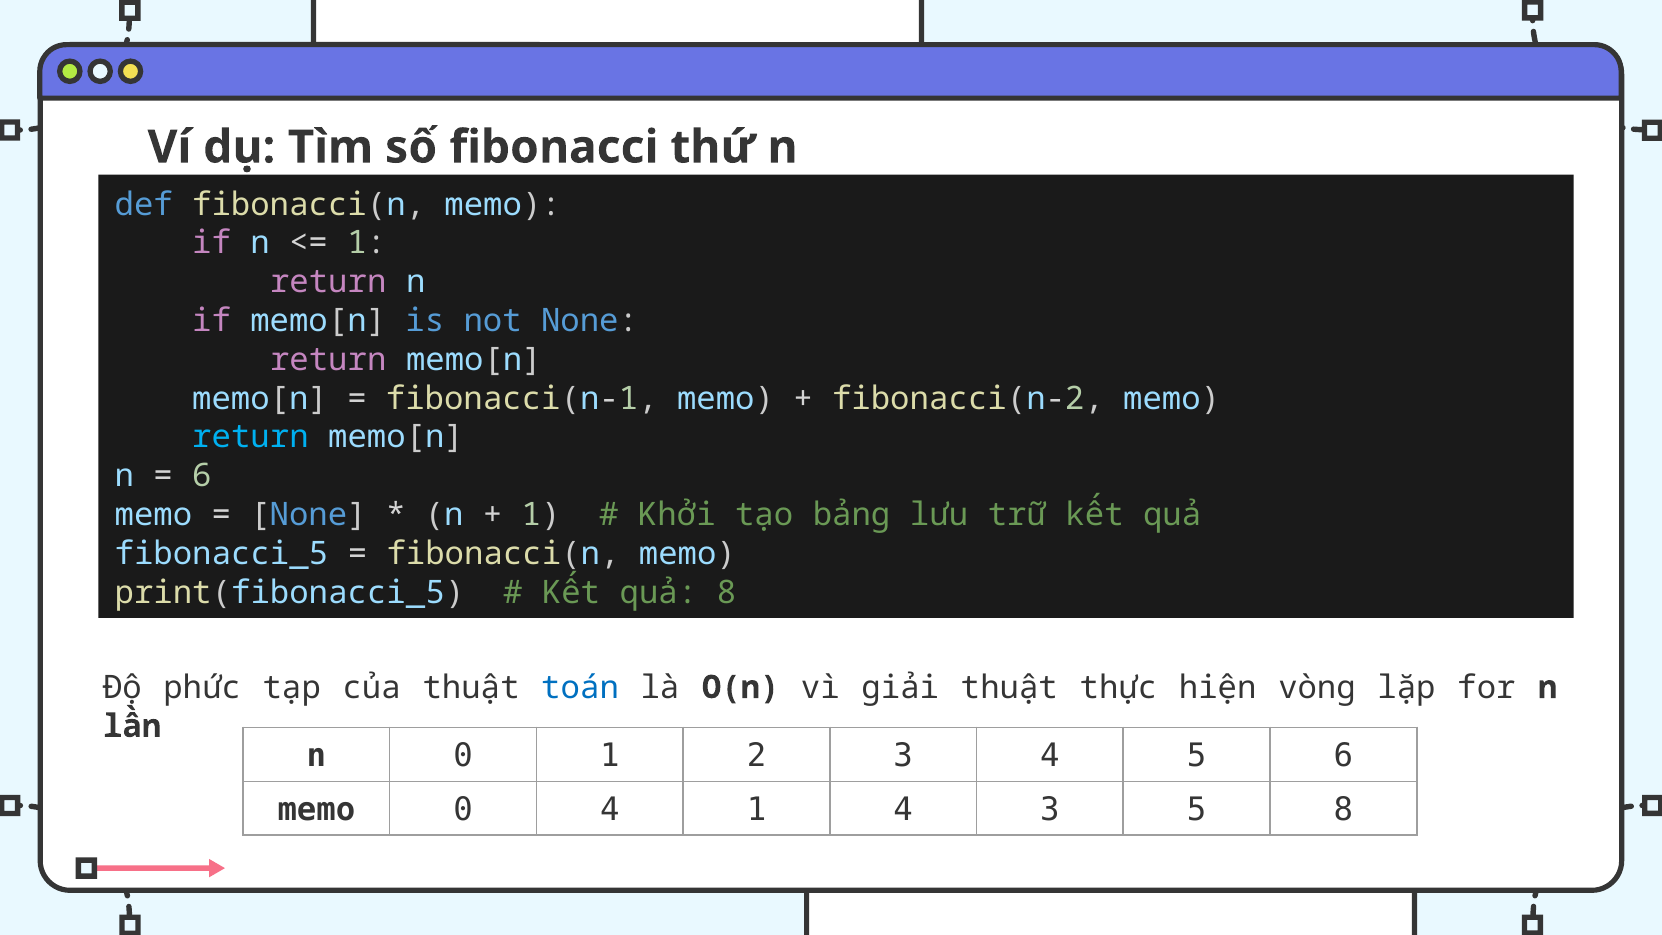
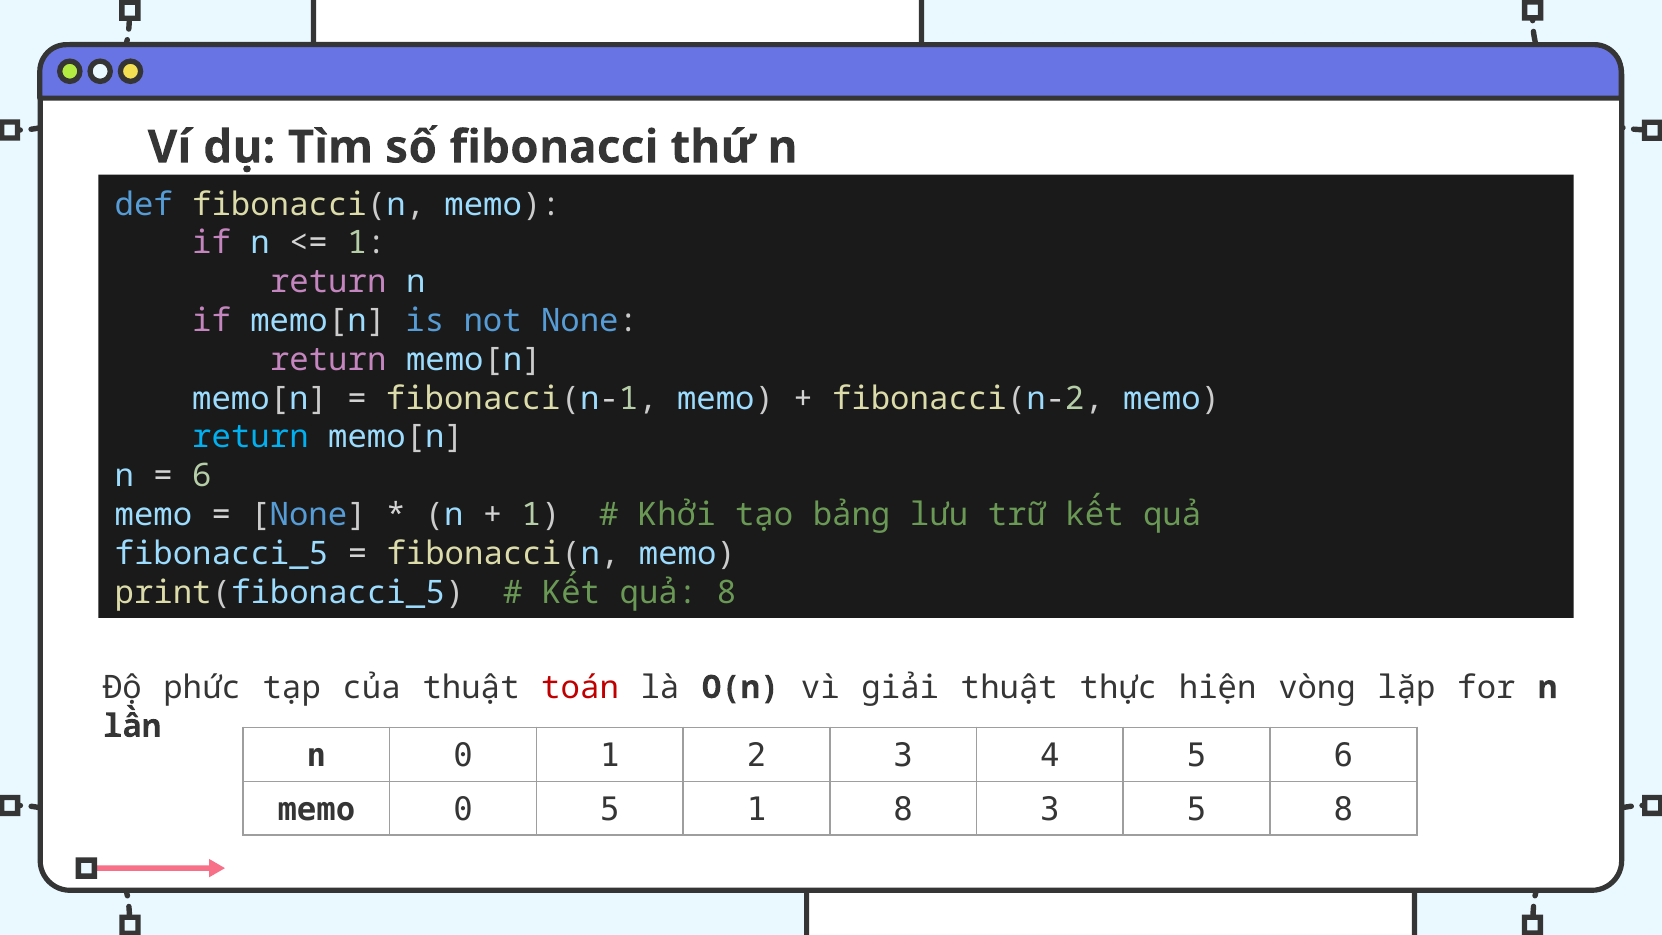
toán colour: blue -> red
0 4: 4 -> 5
1 4: 4 -> 8
